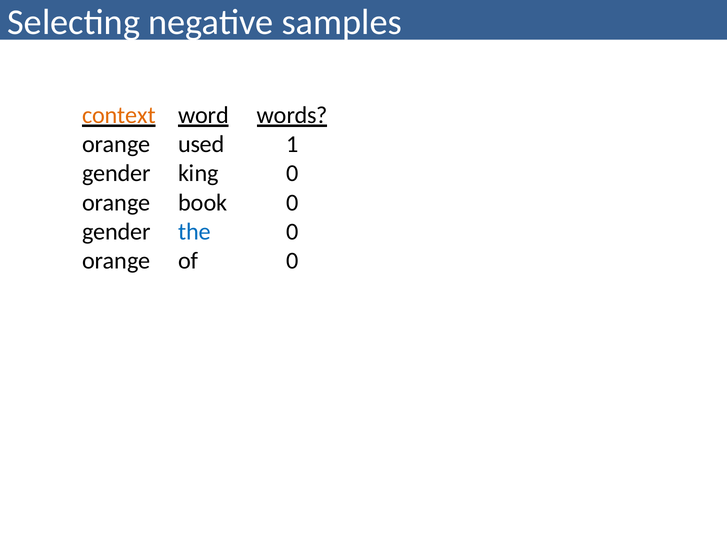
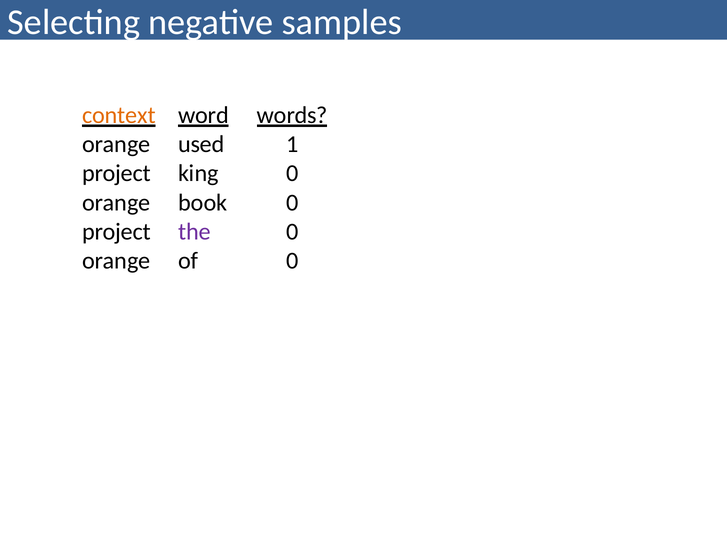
gender at (116, 174): gender -> project
gender at (116, 232): gender -> project
the colour: blue -> purple
